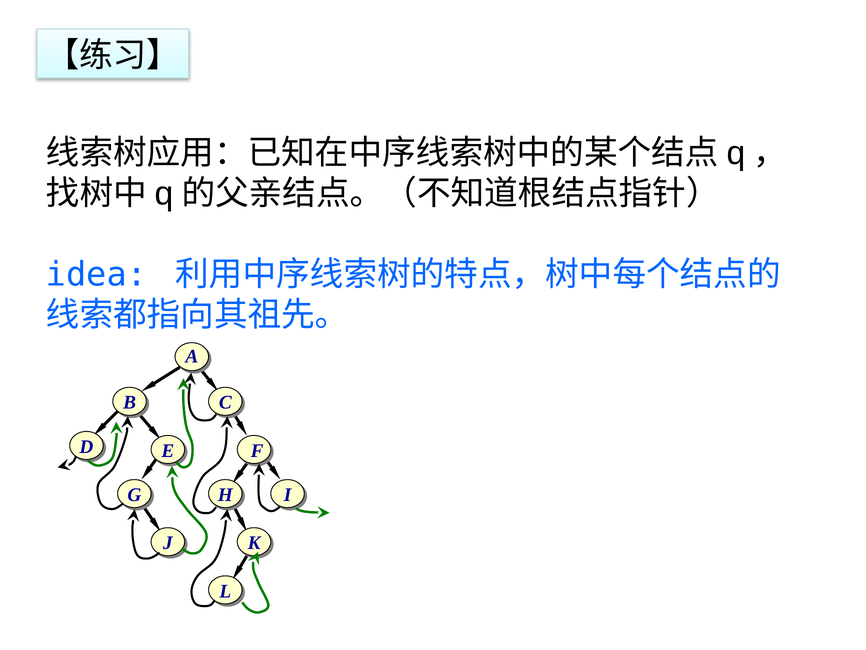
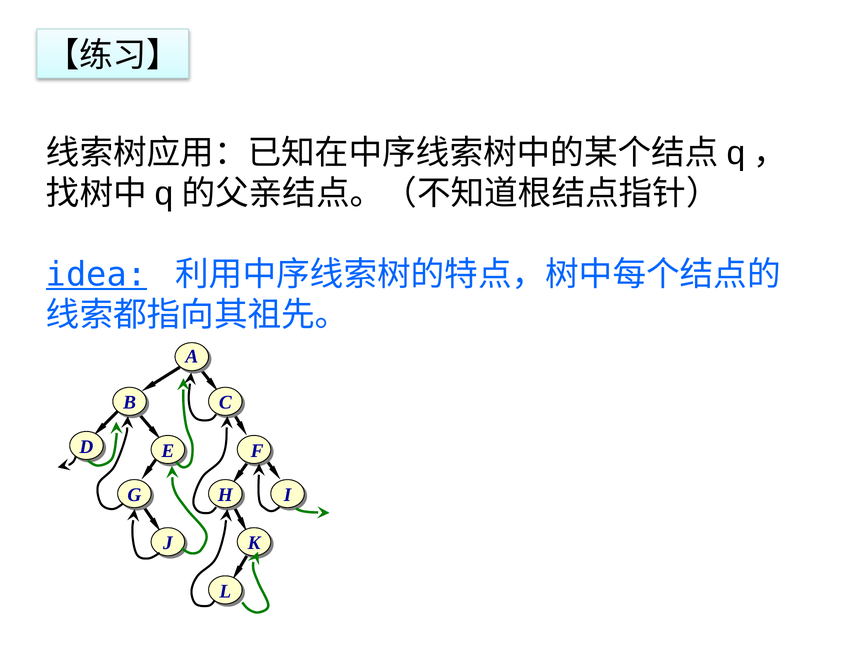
idea underline: none -> present
